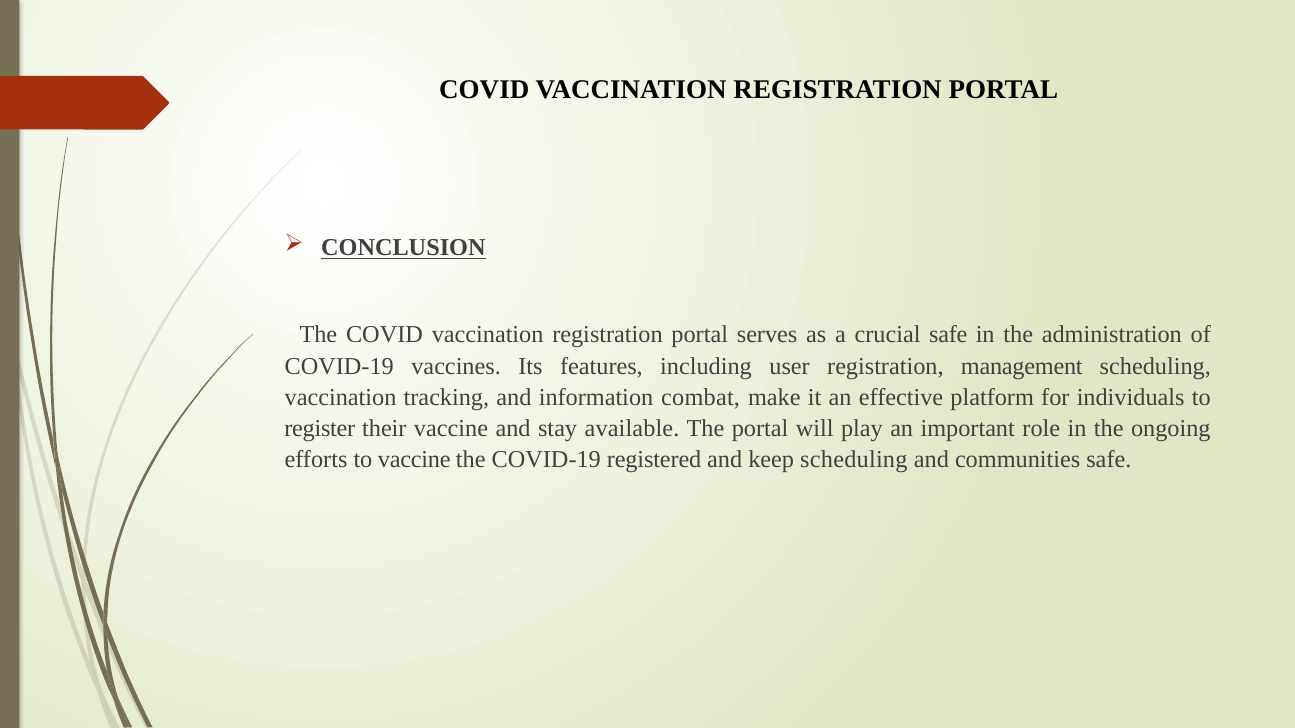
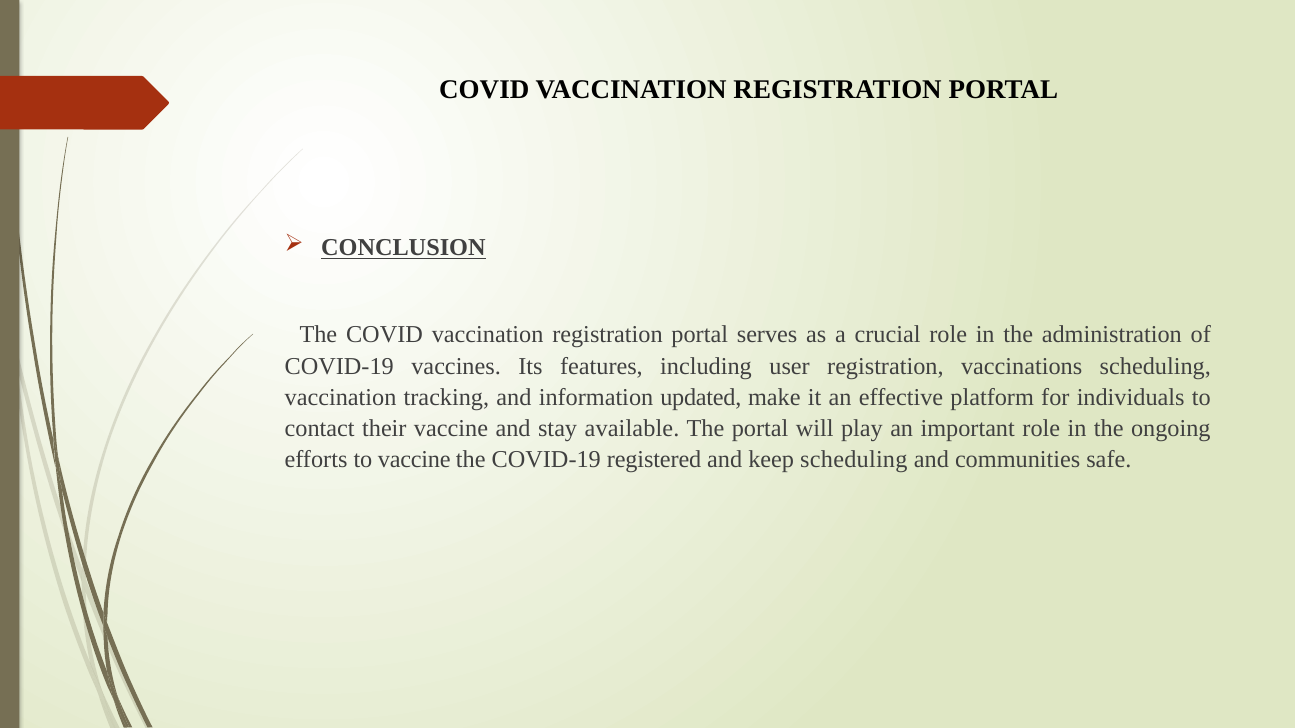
crucial safe: safe -> role
management: management -> vaccinations
combat: combat -> updated
register: register -> contact
